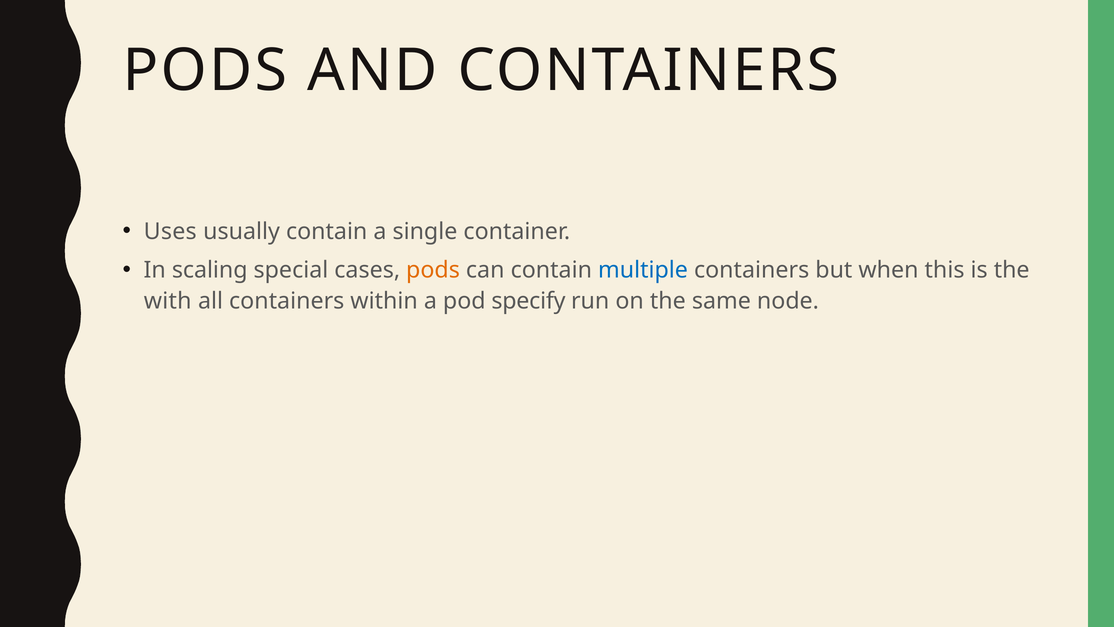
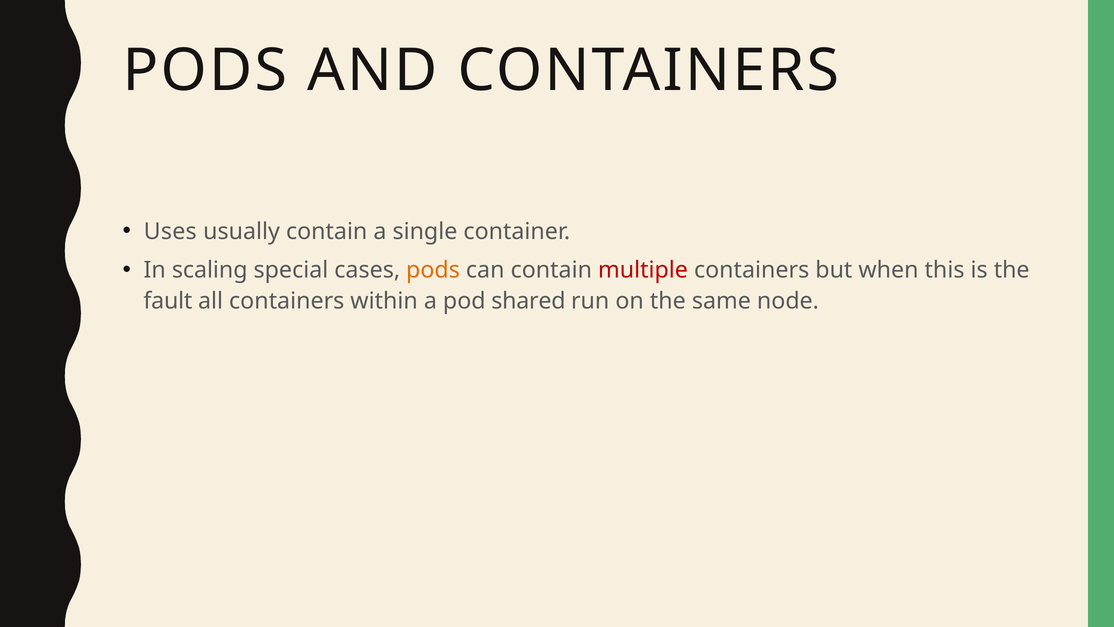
multiple colour: blue -> red
with: with -> fault
specify: specify -> shared
